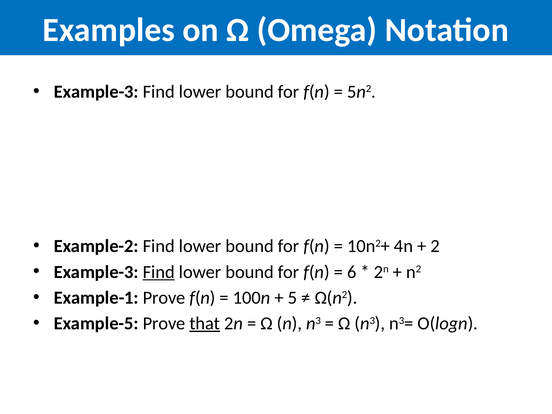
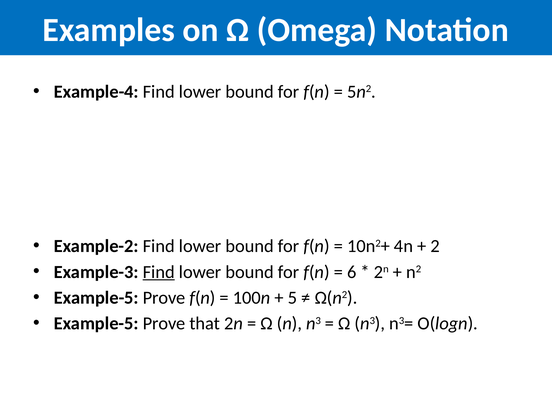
Example-3 at (96, 92): Example-3 -> Example-4
Example-1 at (96, 298): Example-1 -> Example-5
that underline: present -> none
